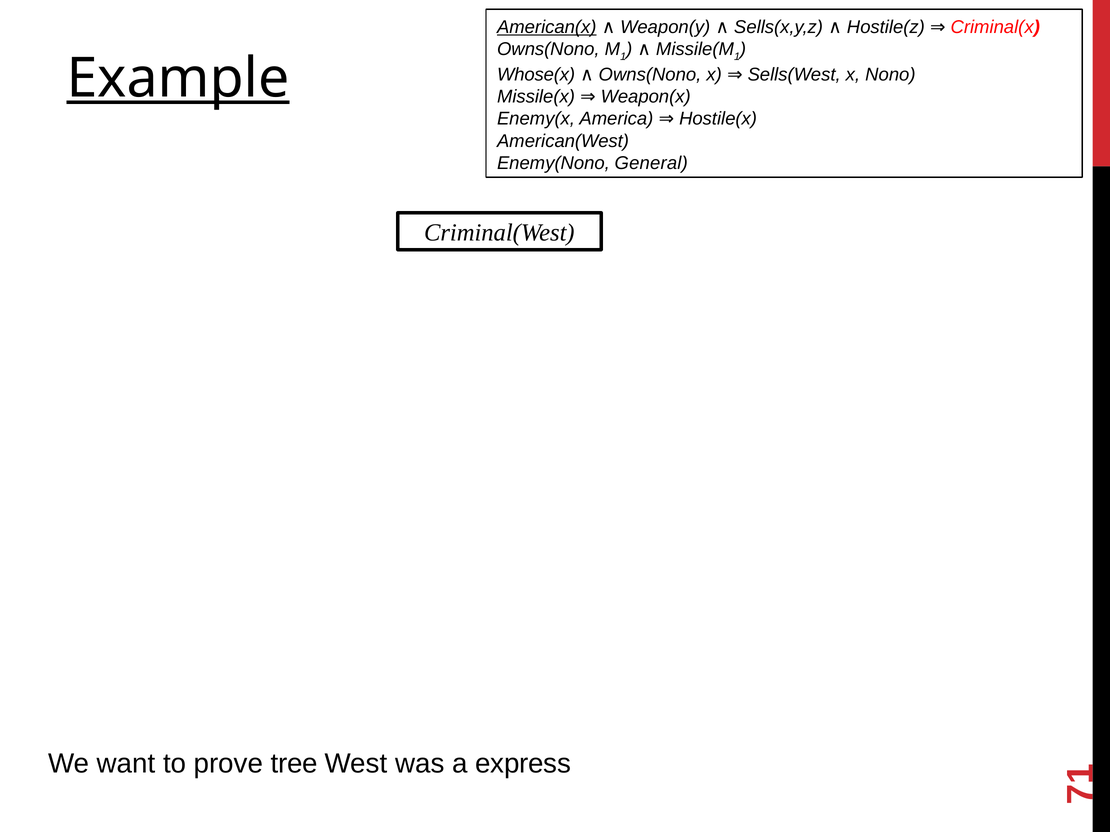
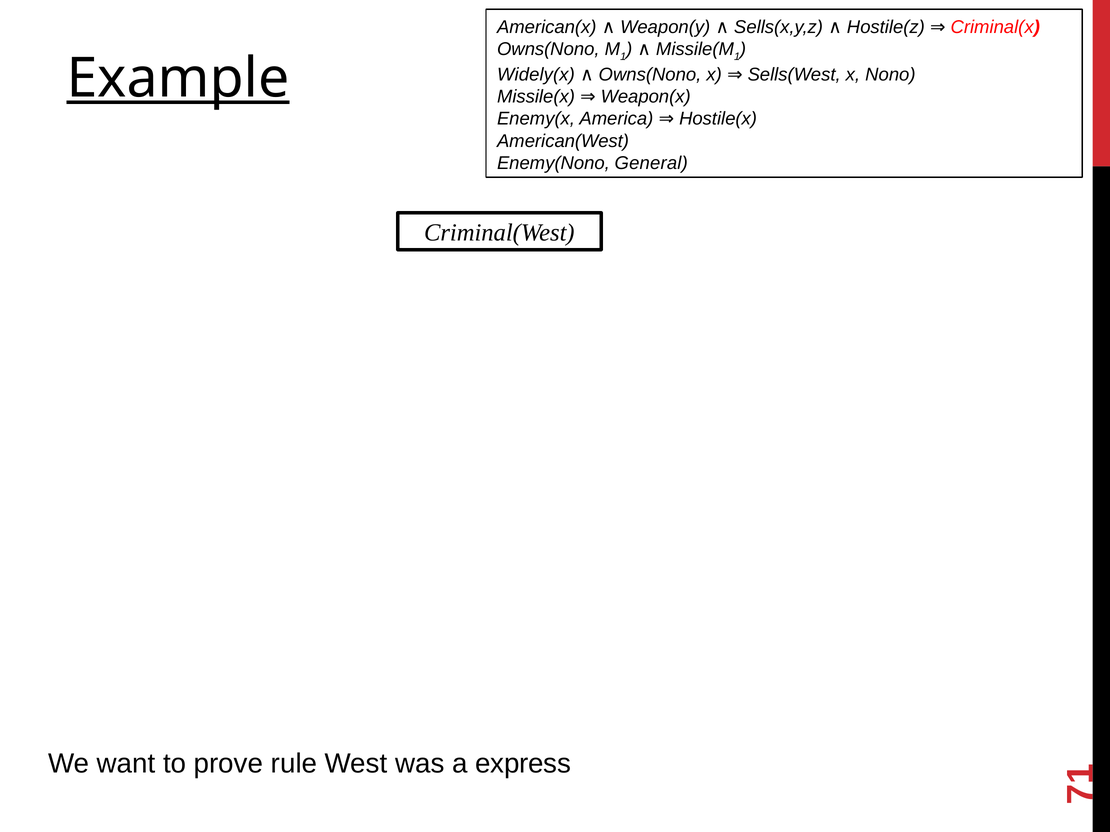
American(x underline: present -> none
Whose(x: Whose(x -> Widely(x
tree: tree -> rule
